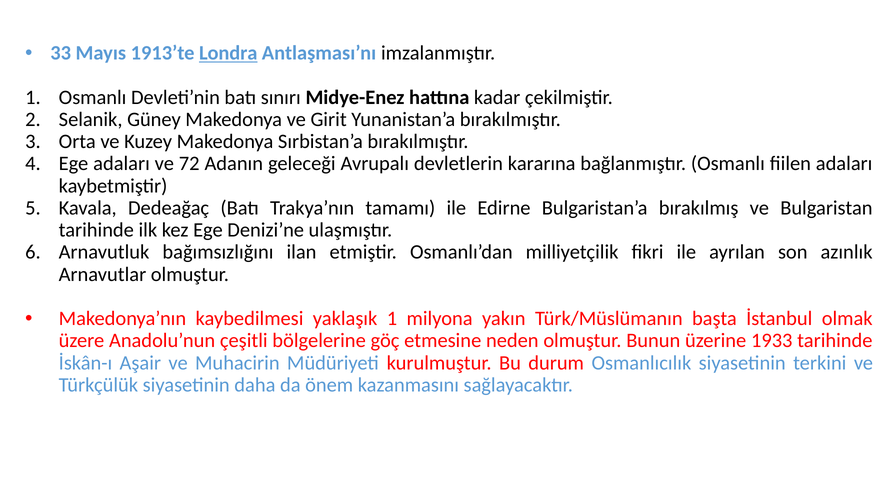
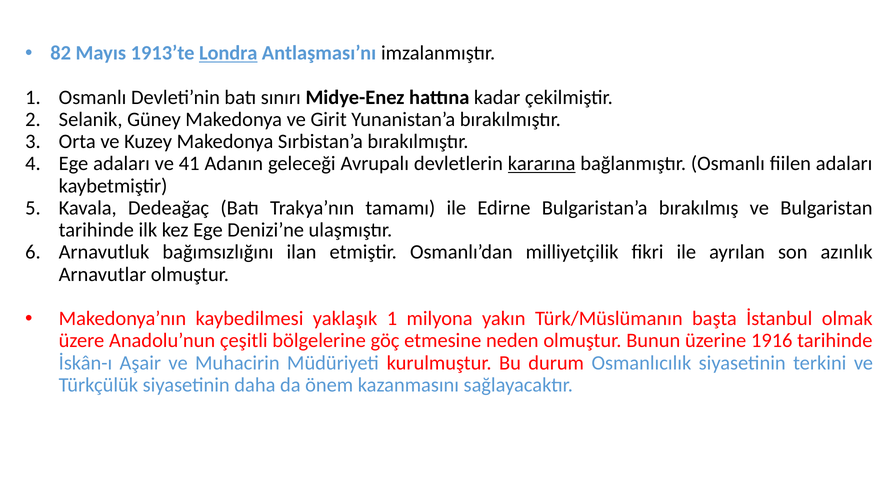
33: 33 -> 82
72: 72 -> 41
kararına underline: none -> present
1933: 1933 -> 1916
